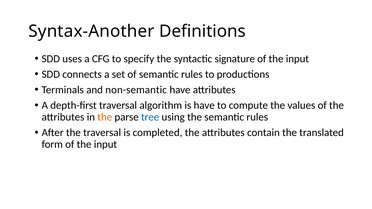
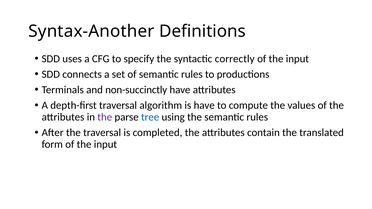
signature: signature -> correctly
non-semantic: non-semantic -> non-succinctly
the at (105, 117) colour: orange -> purple
